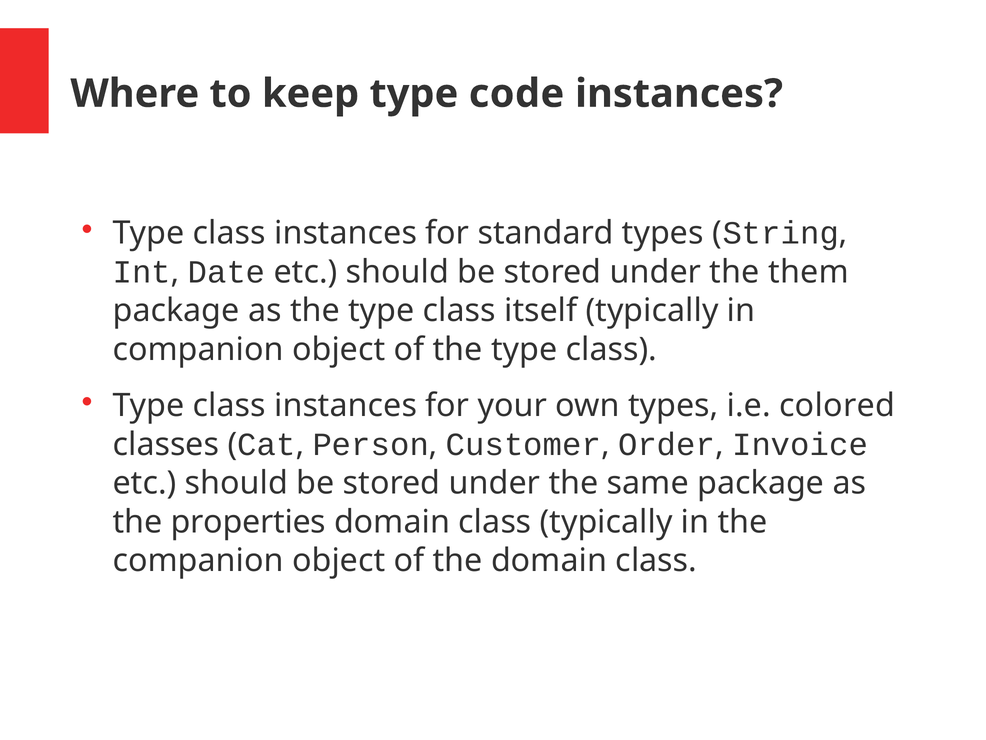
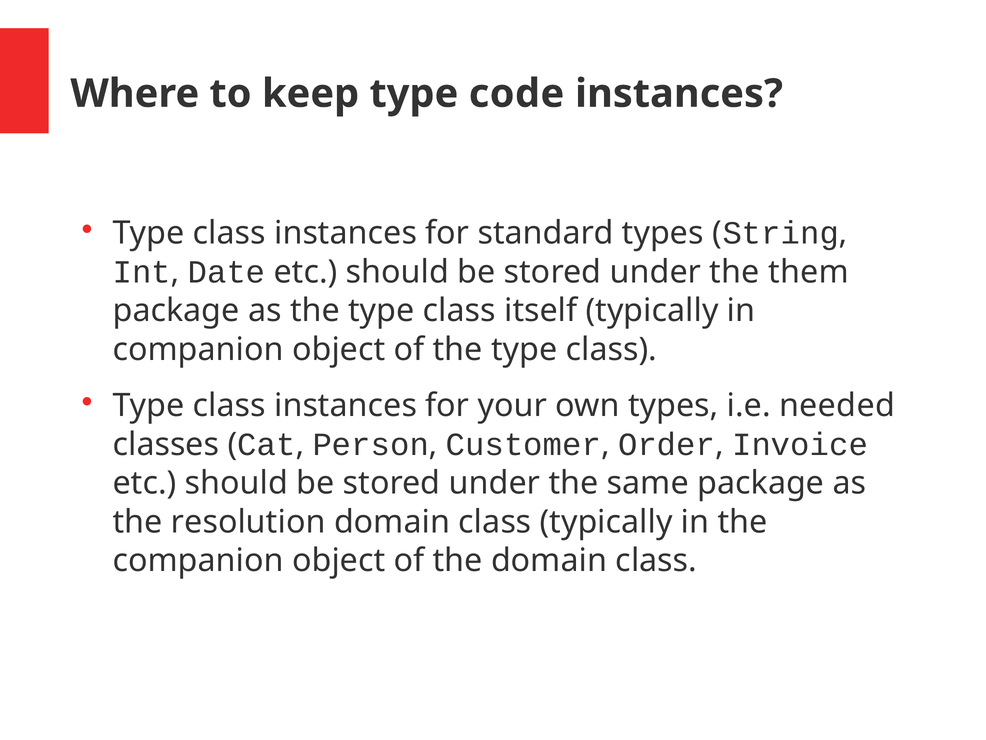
colored: colored -> needed
properties: properties -> resolution
